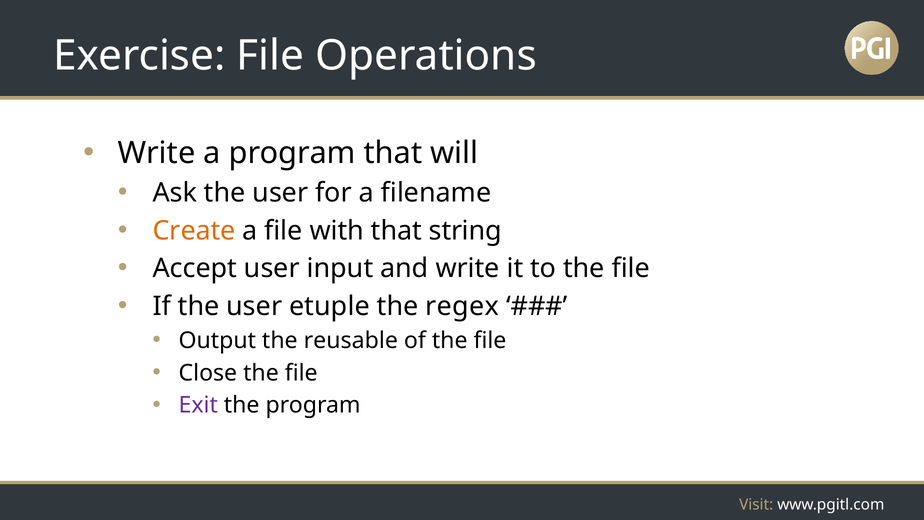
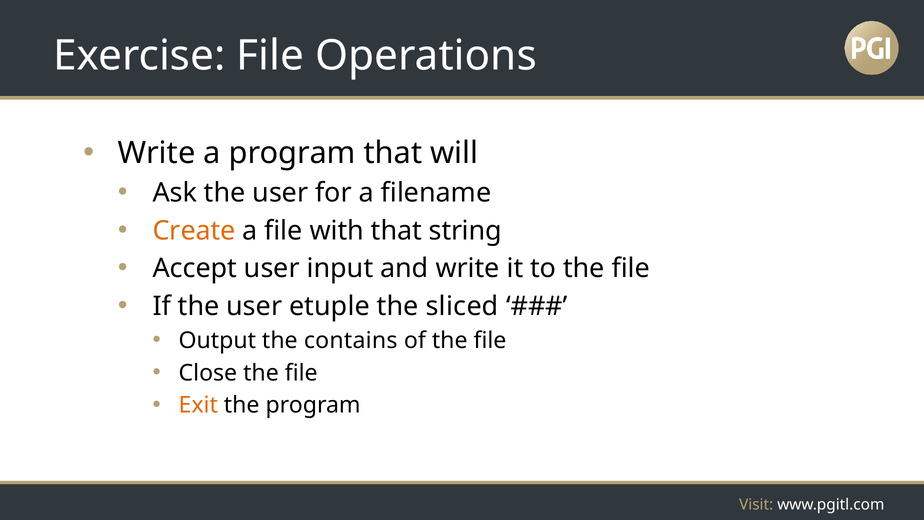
regex: regex -> sliced
reusable: reusable -> contains
Exit colour: purple -> orange
